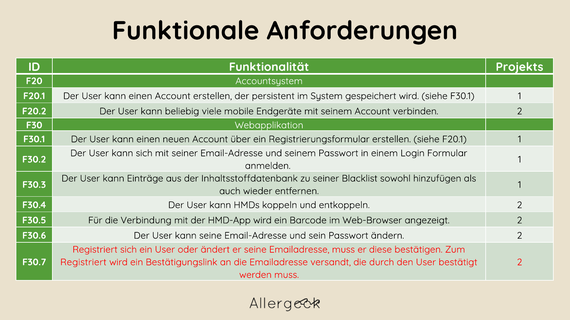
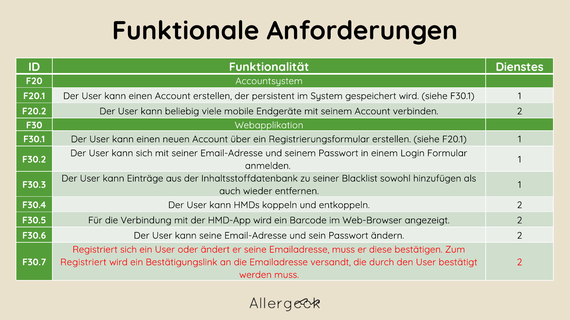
Projekts: Projekts -> Dienstes
